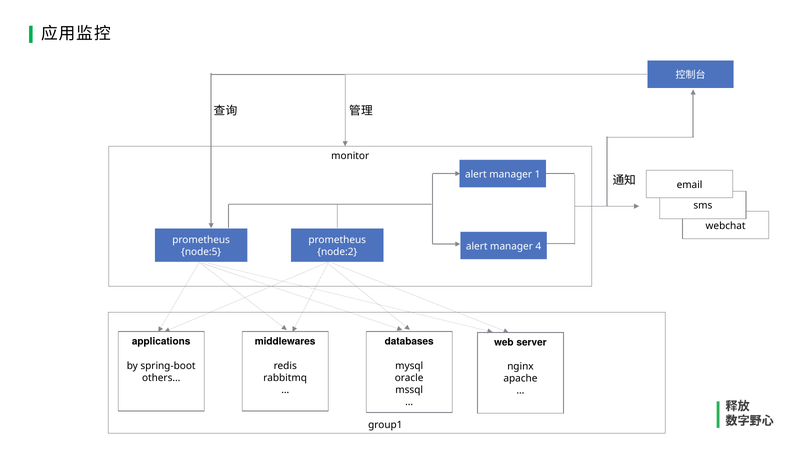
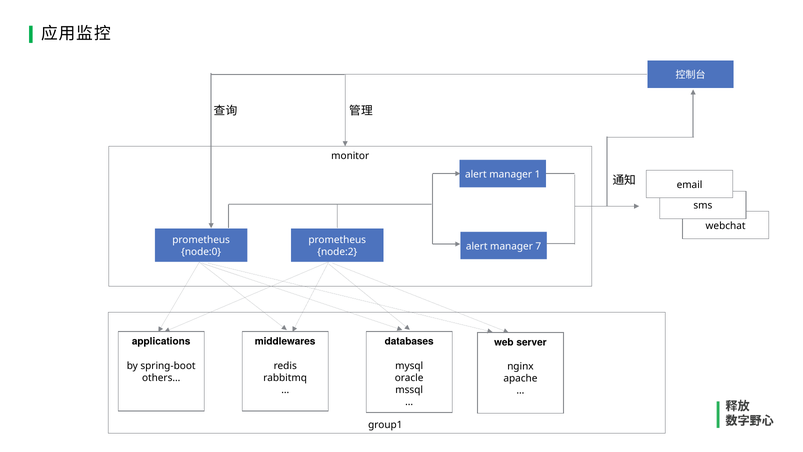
4: 4 -> 7
node:5: node:5 -> node:0
